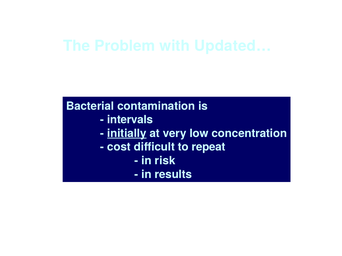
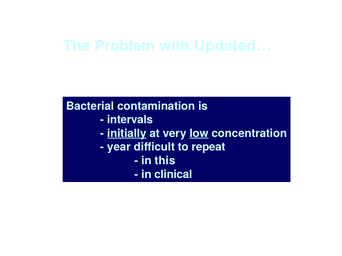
low underline: none -> present
cost: cost -> year
risk: risk -> this
results: results -> clinical
